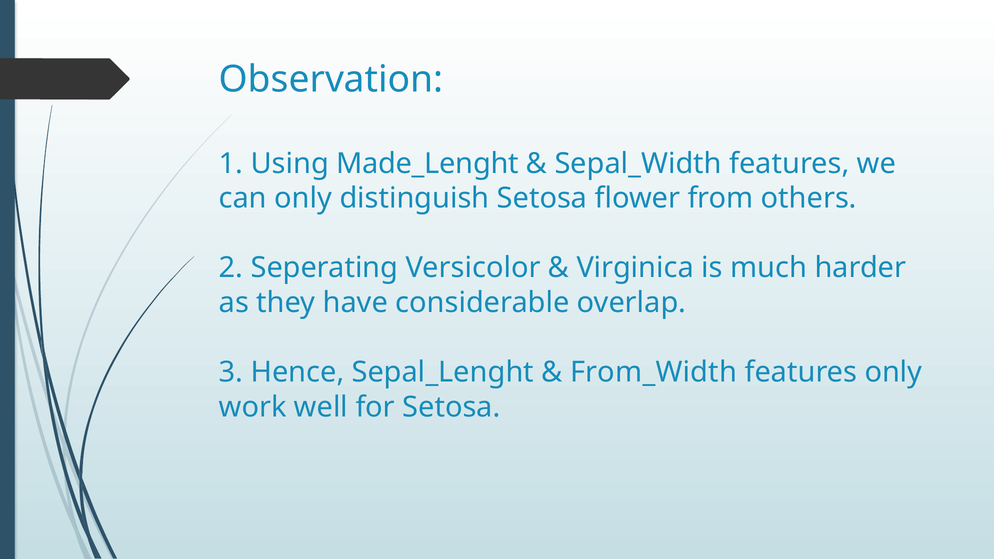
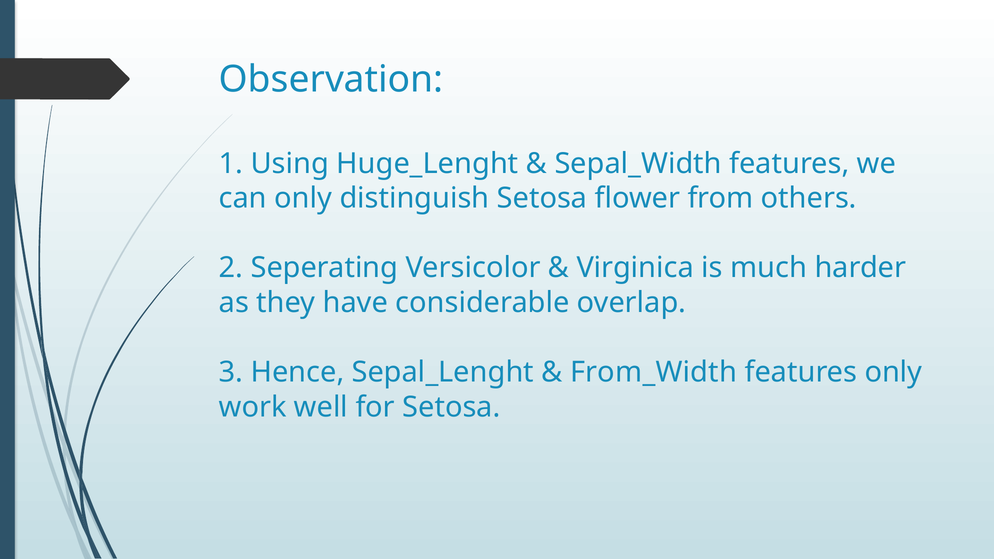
Made_Lenght: Made_Lenght -> Huge_Lenght
